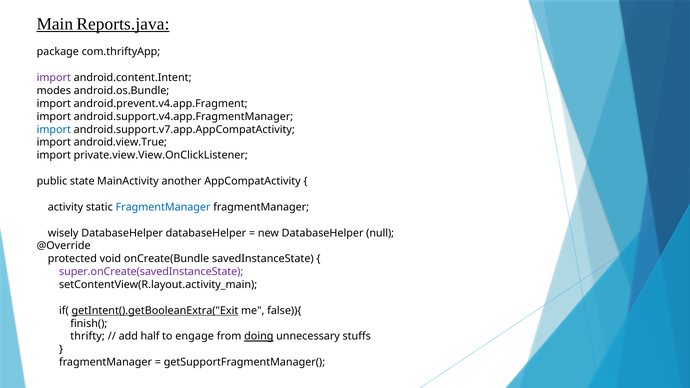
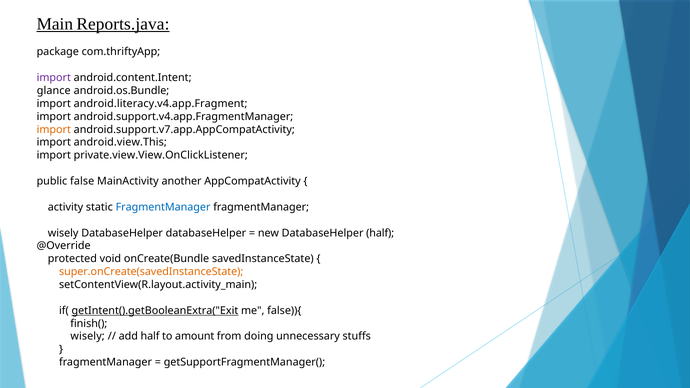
modes: modes -> glance
android.prevent.v4.app.Fragment: android.prevent.v4.app.Fragment -> android.literacy.v4.app.Fragment
import at (54, 130) colour: blue -> orange
android.view.True: android.view.True -> android.view.This
state: state -> false
DatabaseHelper null: null -> half
super.onCreate(savedInstanceState colour: purple -> orange
thrifty at (88, 337): thrifty -> wisely
engage: engage -> amount
doing underline: present -> none
